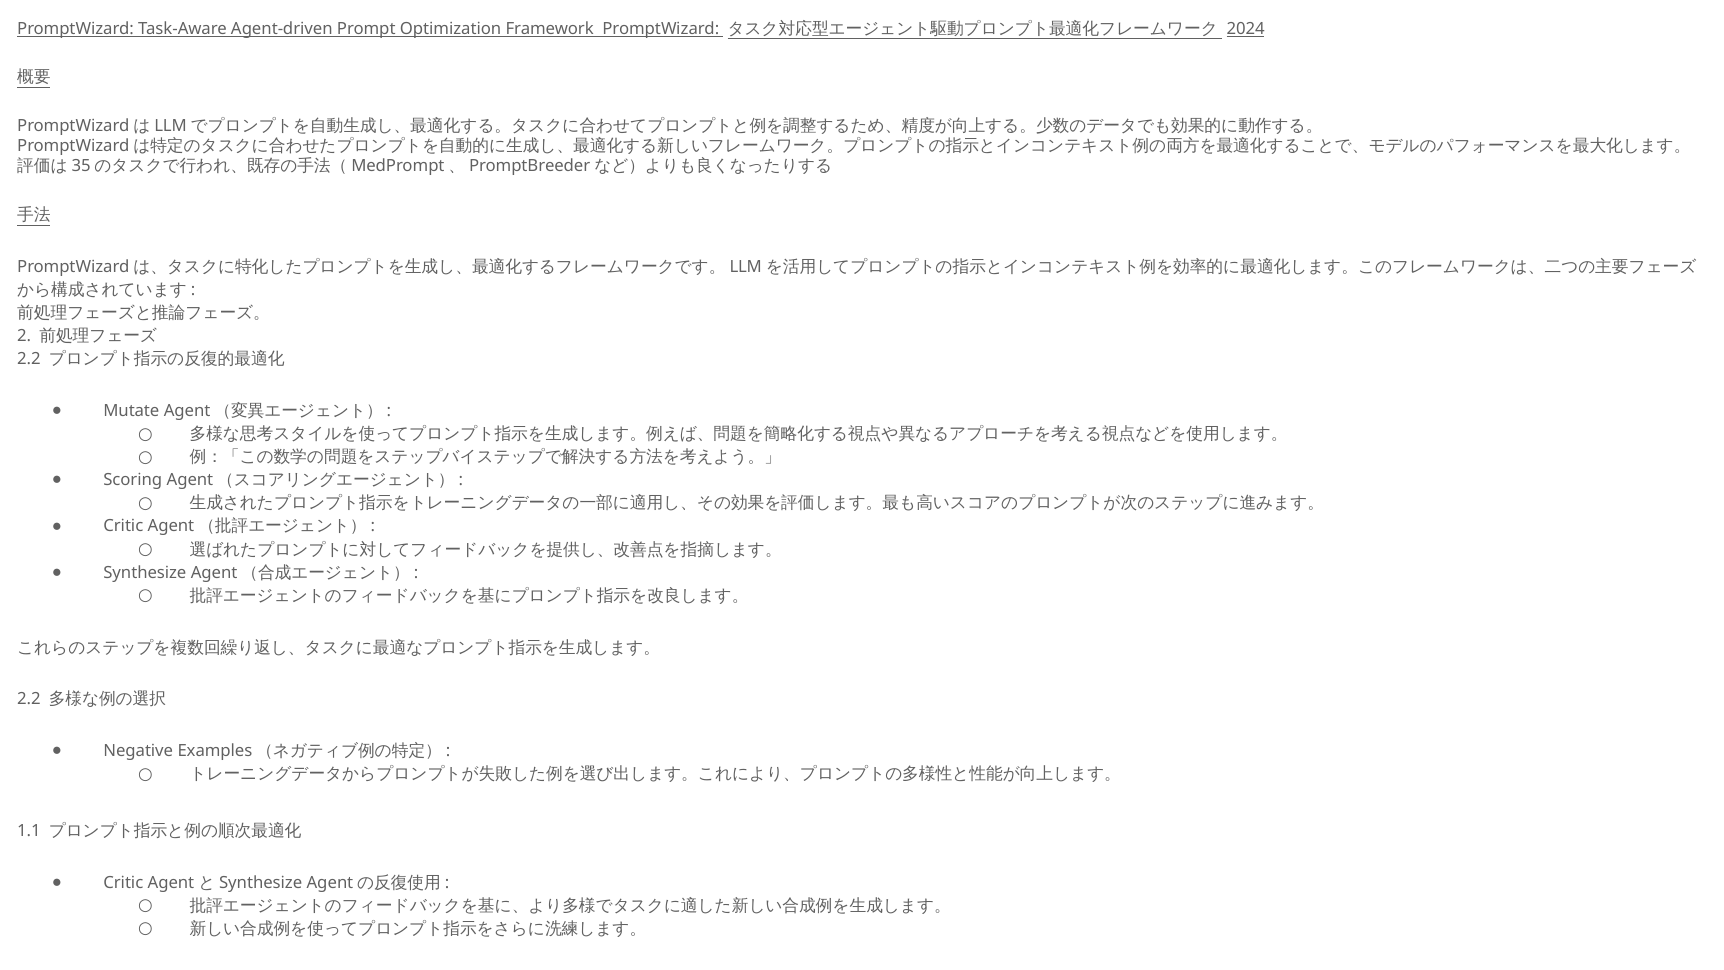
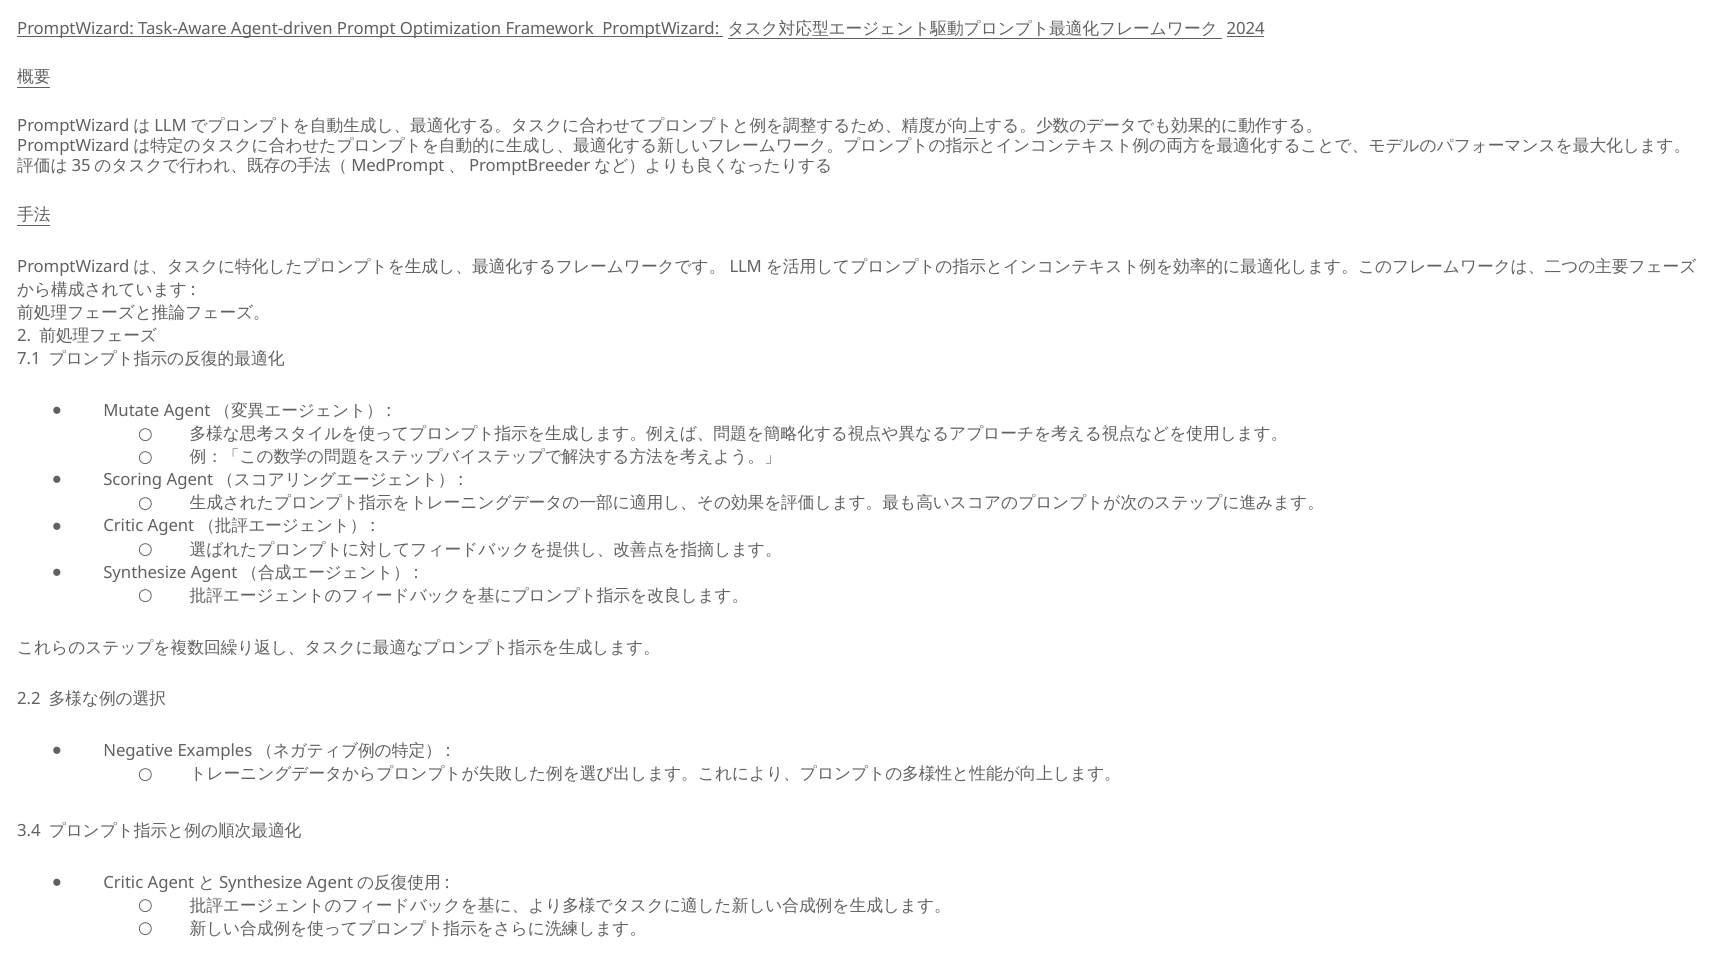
2.2 at (29, 359): 2.2 -> 7.1
1.1: 1.1 -> 3.4
